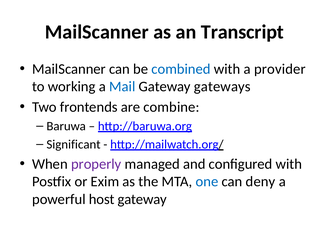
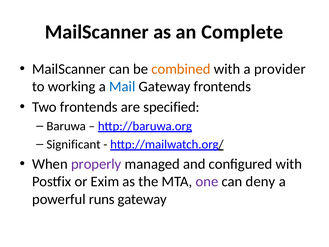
Transcript: Transcript -> Complete
combined colour: blue -> orange
Gateway gateways: gateways -> frontends
combine: combine -> specified
one colour: blue -> purple
host: host -> runs
